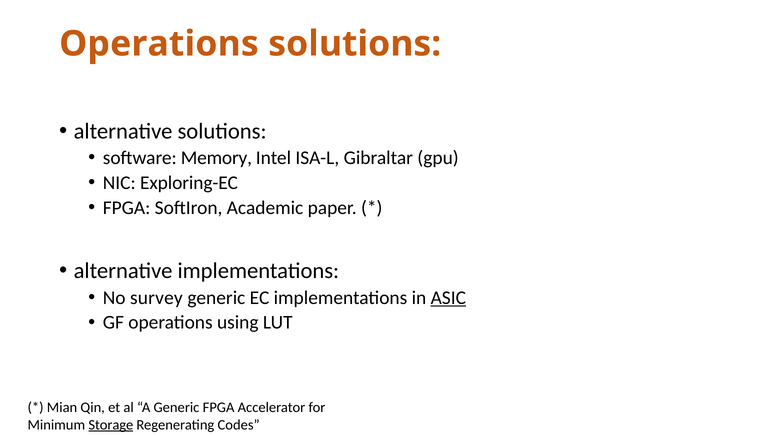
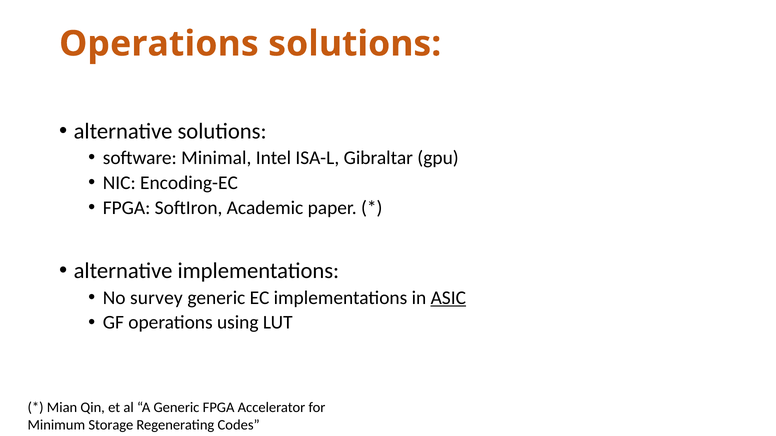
Memory: Memory -> Minimal
Exploring-EC: Exploring-EC -> Encoding-EC
Storage underline: present -> none
